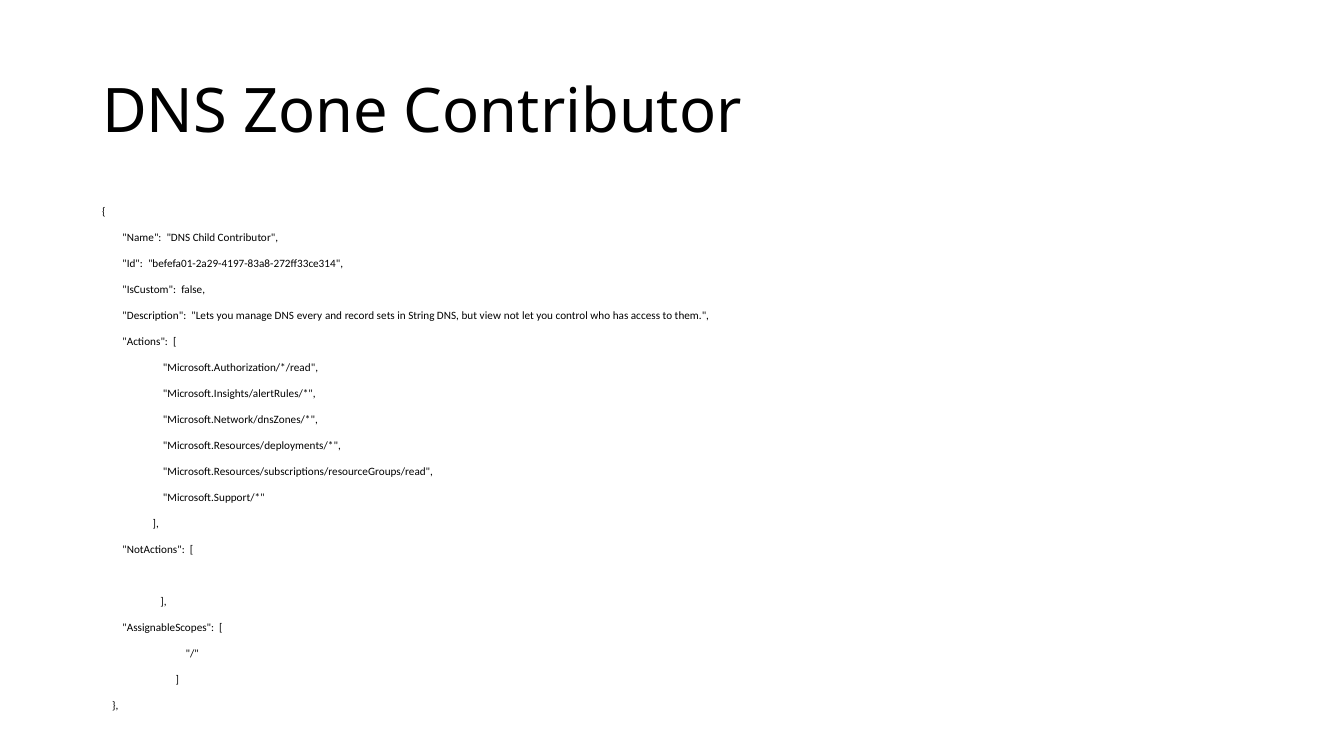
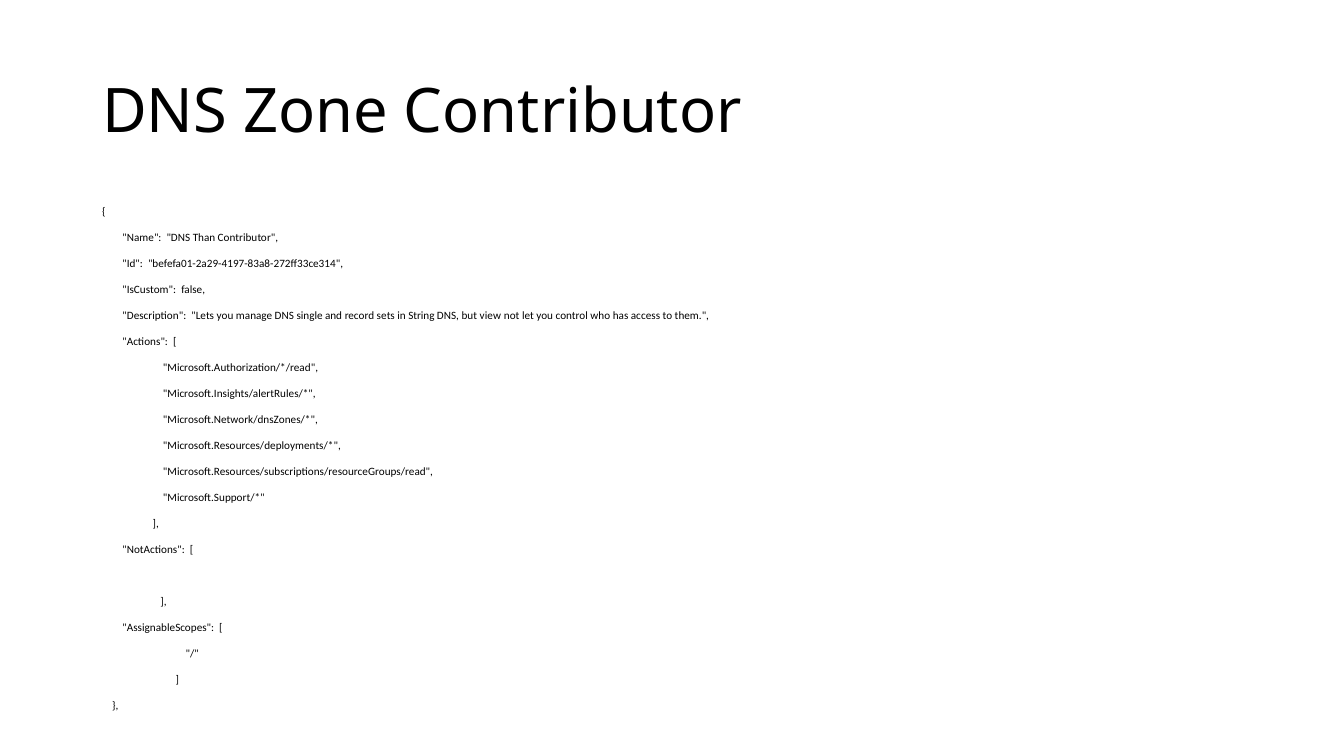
Child: Child -> Than
every: every -> single
